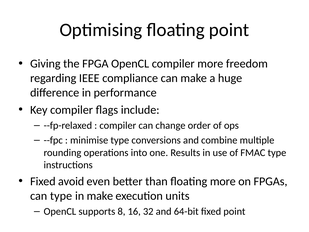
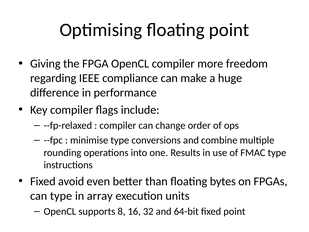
floating more: more -> bytes
in make: make -> array
